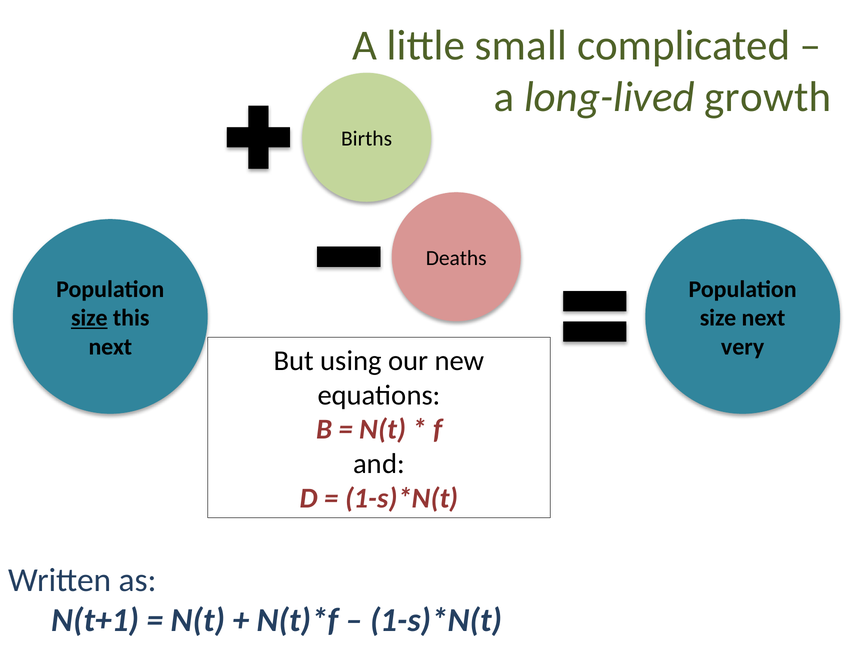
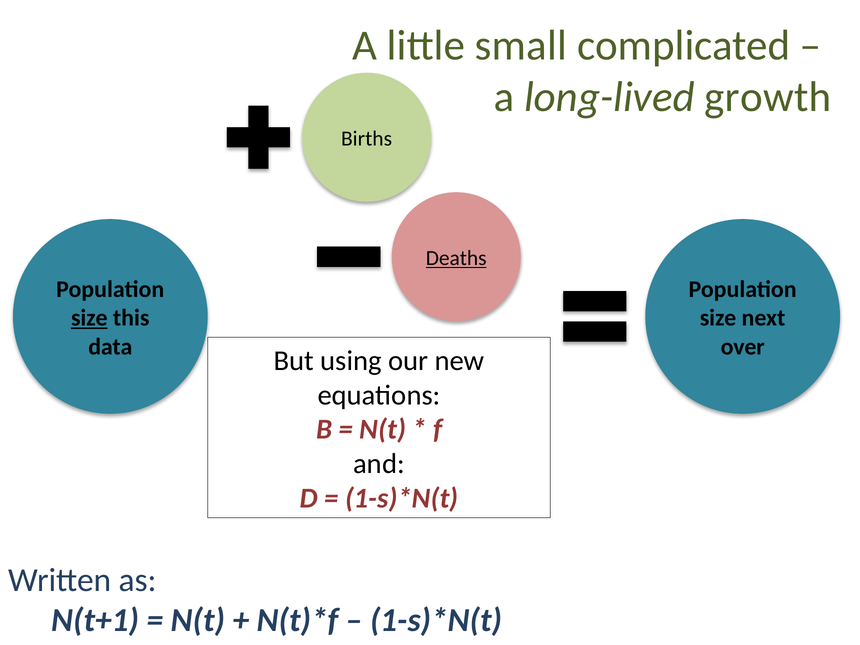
Deaths underline: none -> present
next at (110, 347): next -> data
very: very -> over
